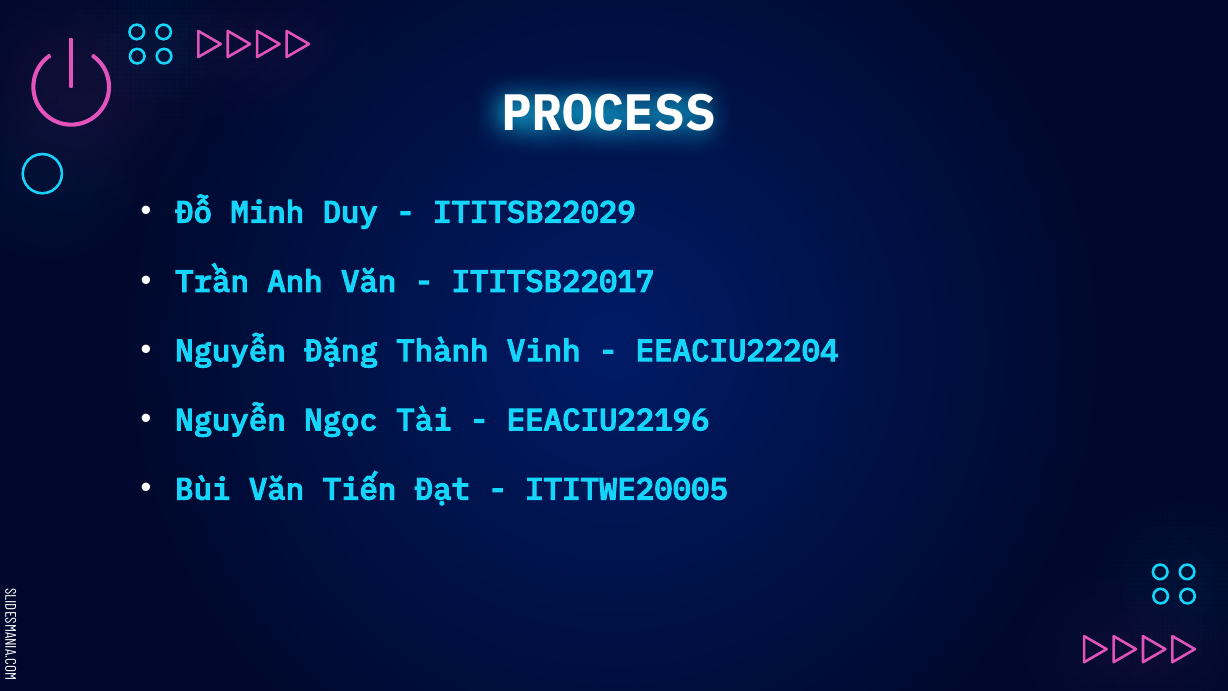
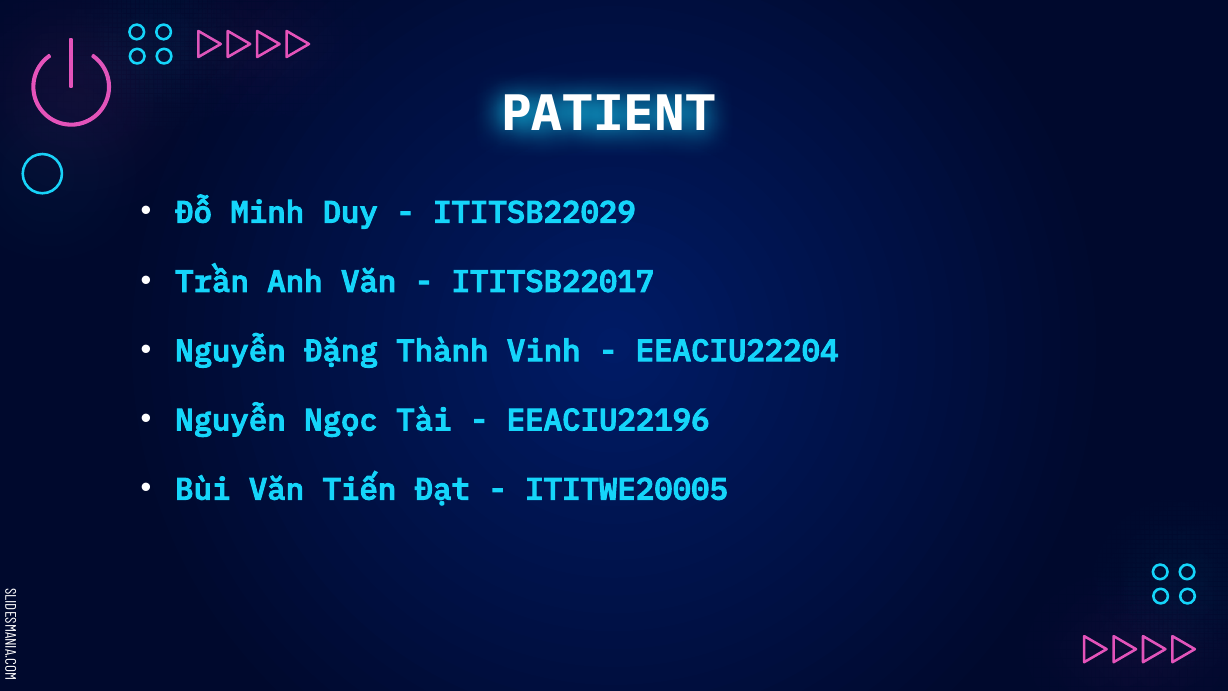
PROCESS: PROCESS -> PATIENT
